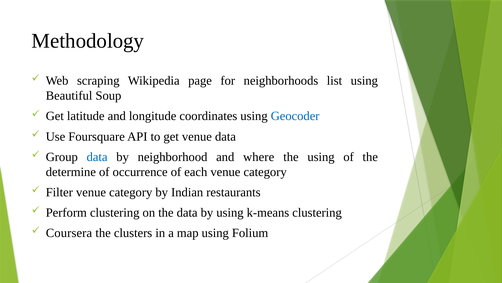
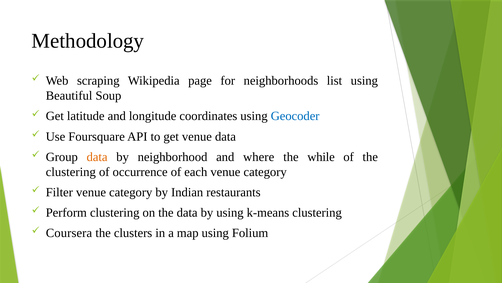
data at (97, 157) colour: blue -> orange
the using: using -> while
determine at (71, 172): determine -> clustering
